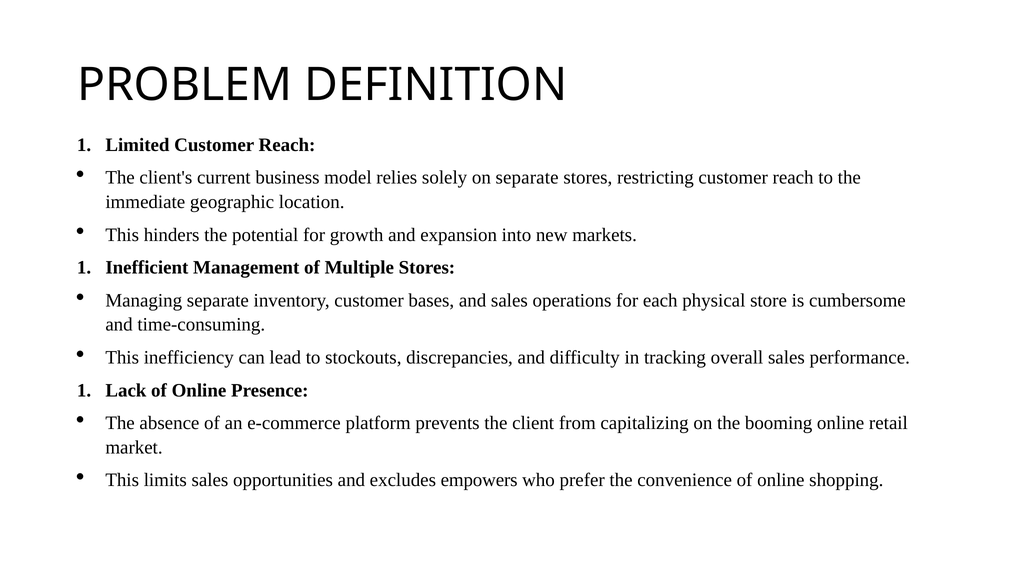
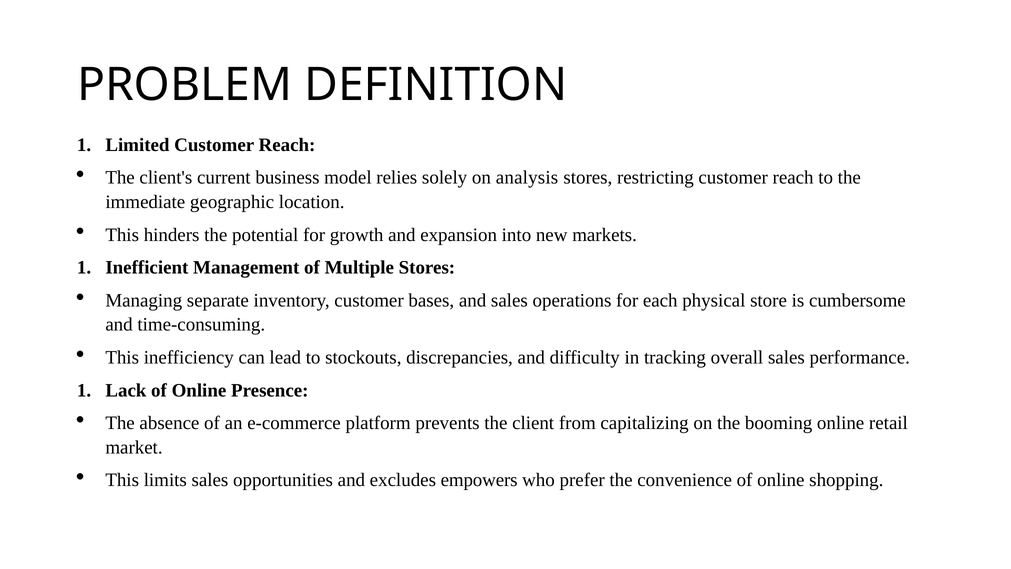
on separate: separate -> analysis
